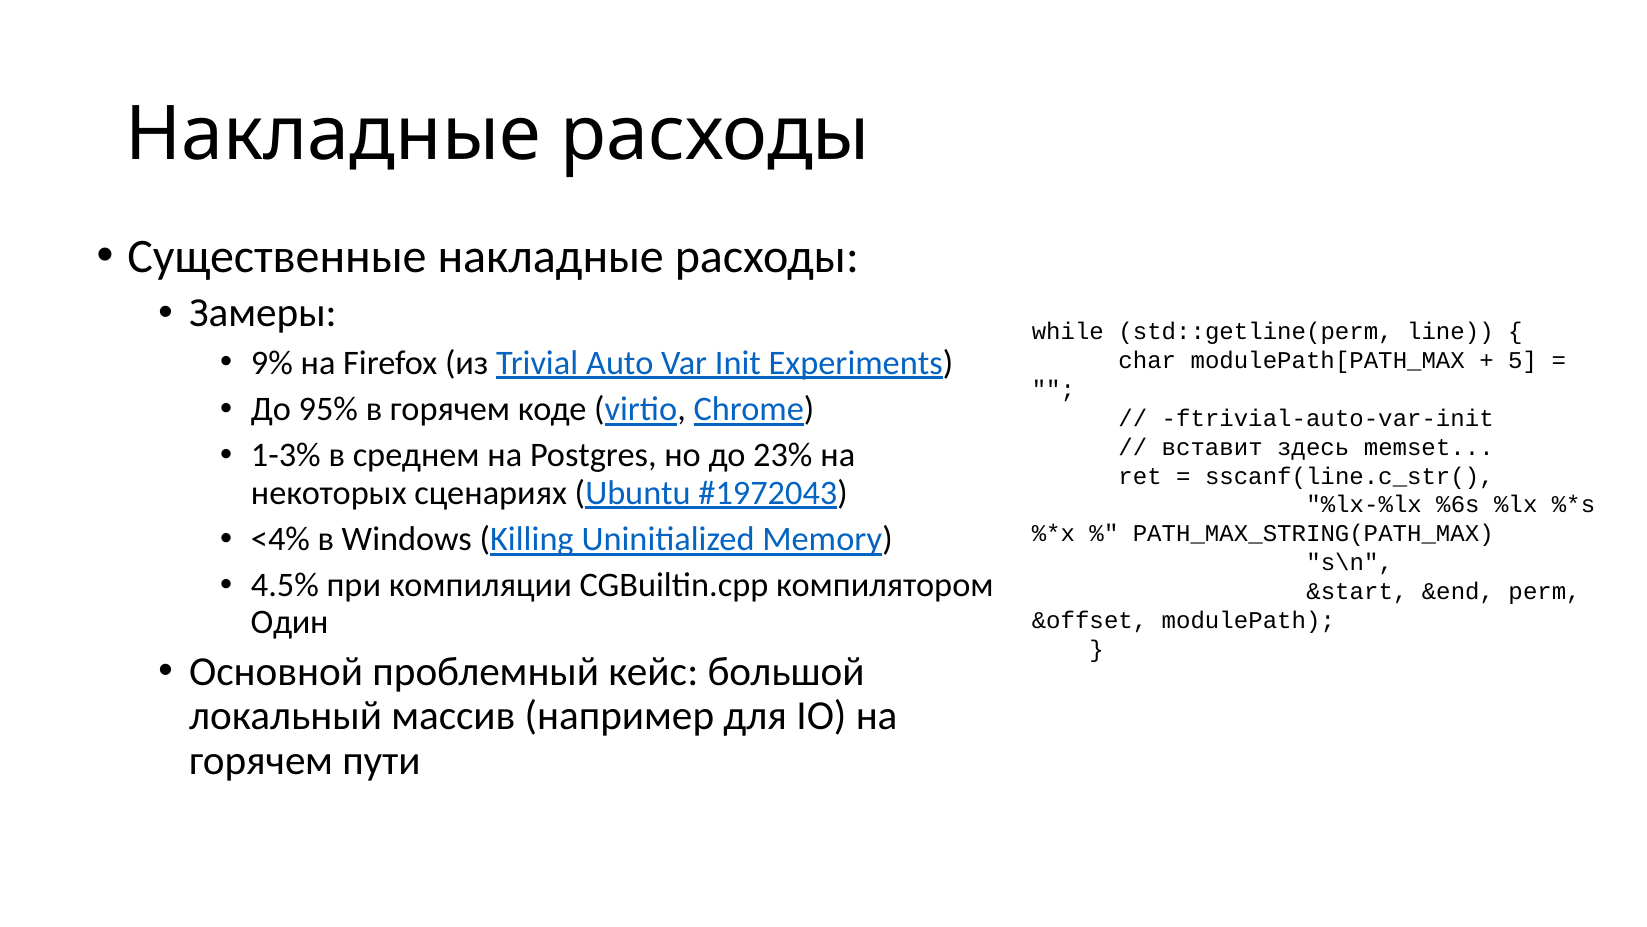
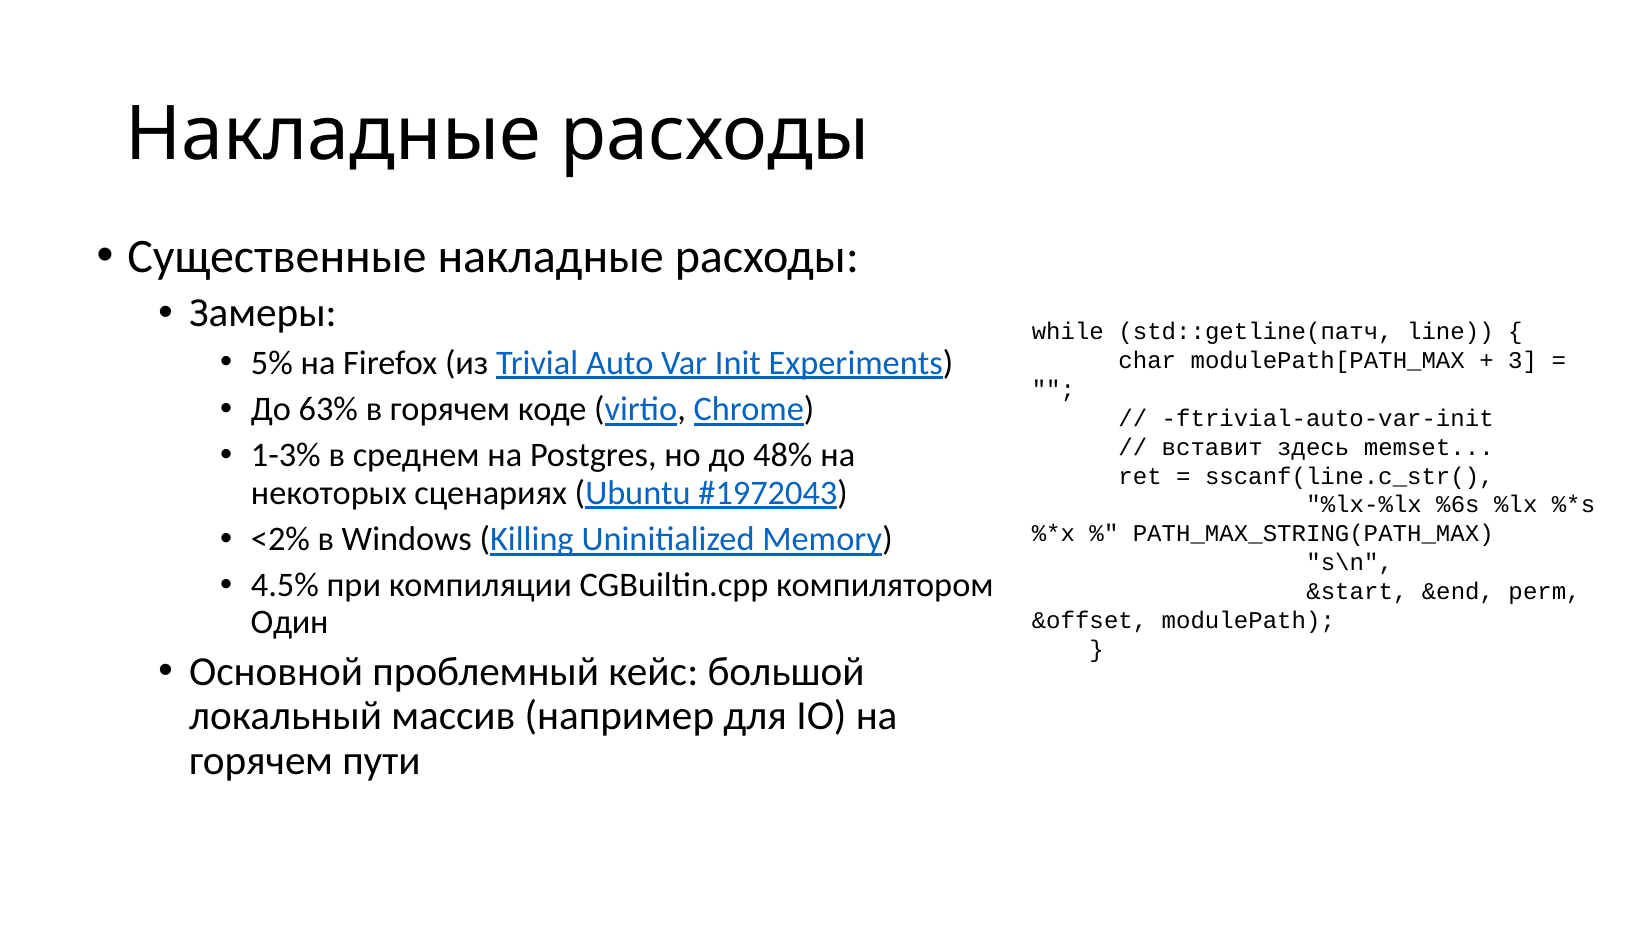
std::getline(perm: std::getline(perm -> std::getline(патч
9%: 9% -> 5%
5: 5 -> 3
95%: 95% -> 63%
23%: 23% -> 48%
<4%: <4% -> <2%
